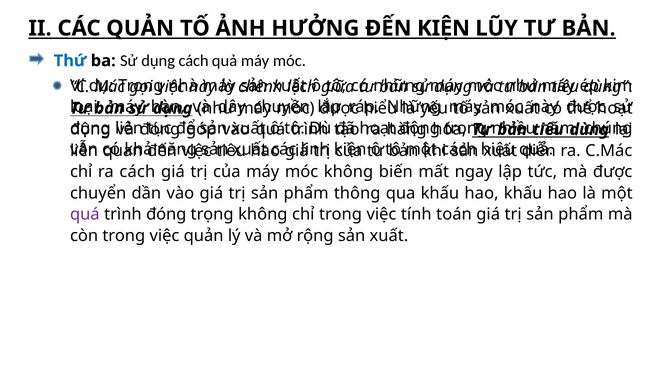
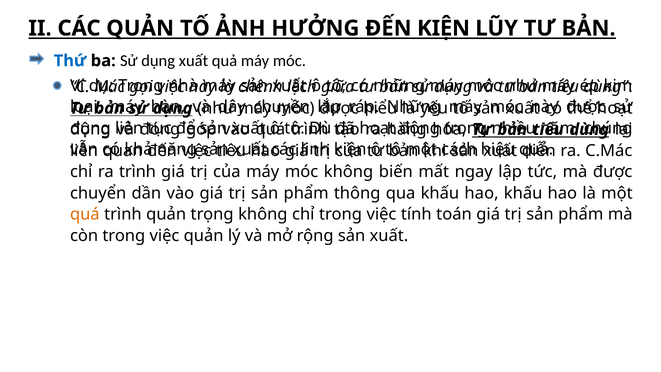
dụng cách: cách -> xuất
ra cách: cách -> trình
quá at (85, 214) colour: purple -> orange
trình đóng: đóng -> quản
